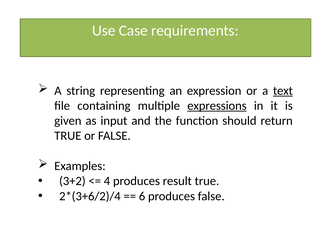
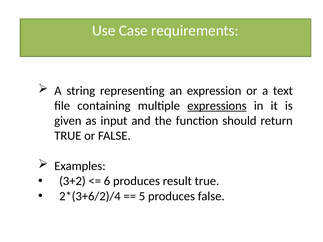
text underline: present -> none
4: 4 -> 6
6: 6 -> 5
